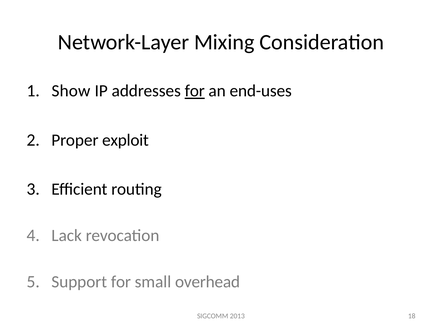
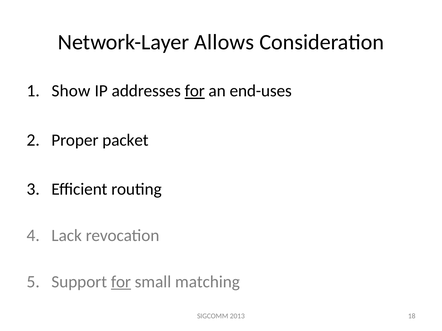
Mixing: Mixing -> Allows
exploit: exploit -> packet
for at (121, 282) underline: none -> present
overhead: overhead -> matching
